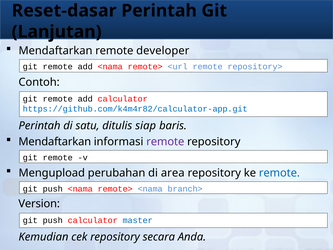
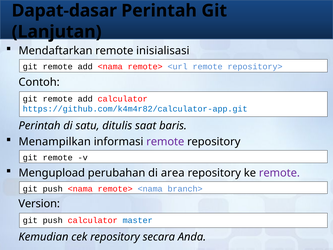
Reset-dasar: Reset-dasar -> Dapat-dasar
developer: developer -> inisialisasi
siap: siap -> saat
Mendaftarkan at (55, 142): Mendaftarkan -> Menampilkan
remote at (279, 173) colour: blue -> purple
